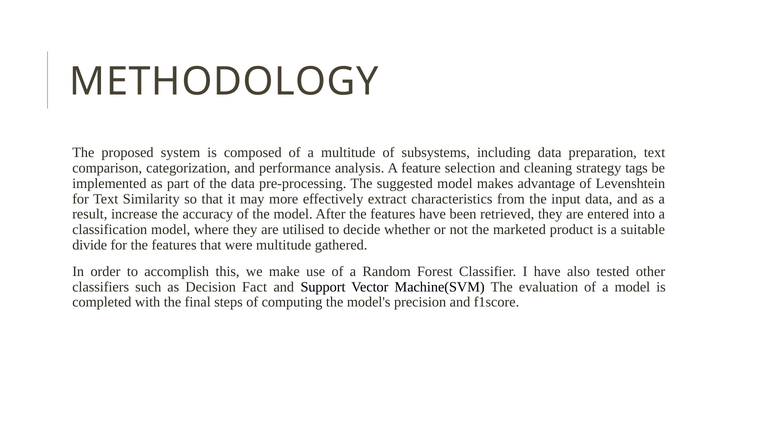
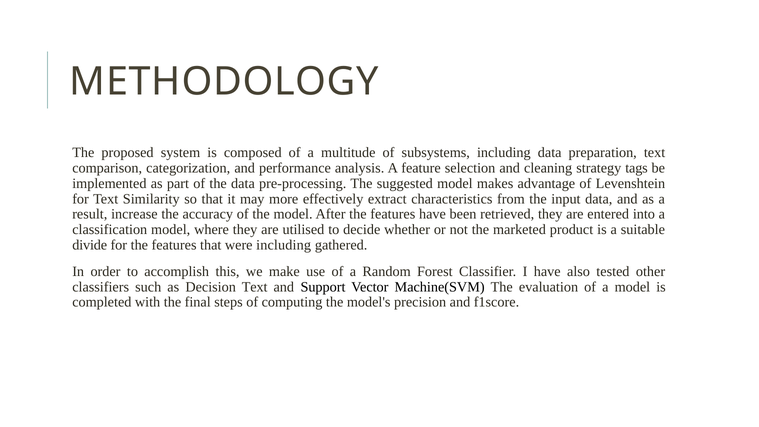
were multitude: multitude -> including
Decision Fact: Fact -> Text
